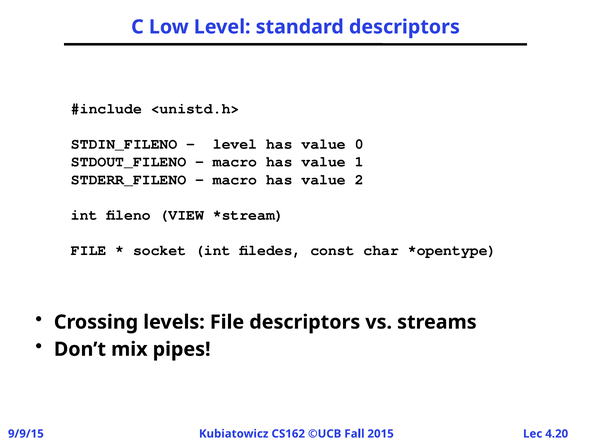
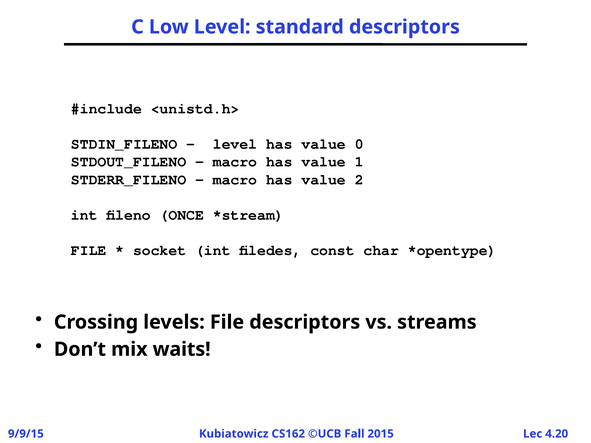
VIEW: VIEW -> ONCE
pipes: pipes -> waits
